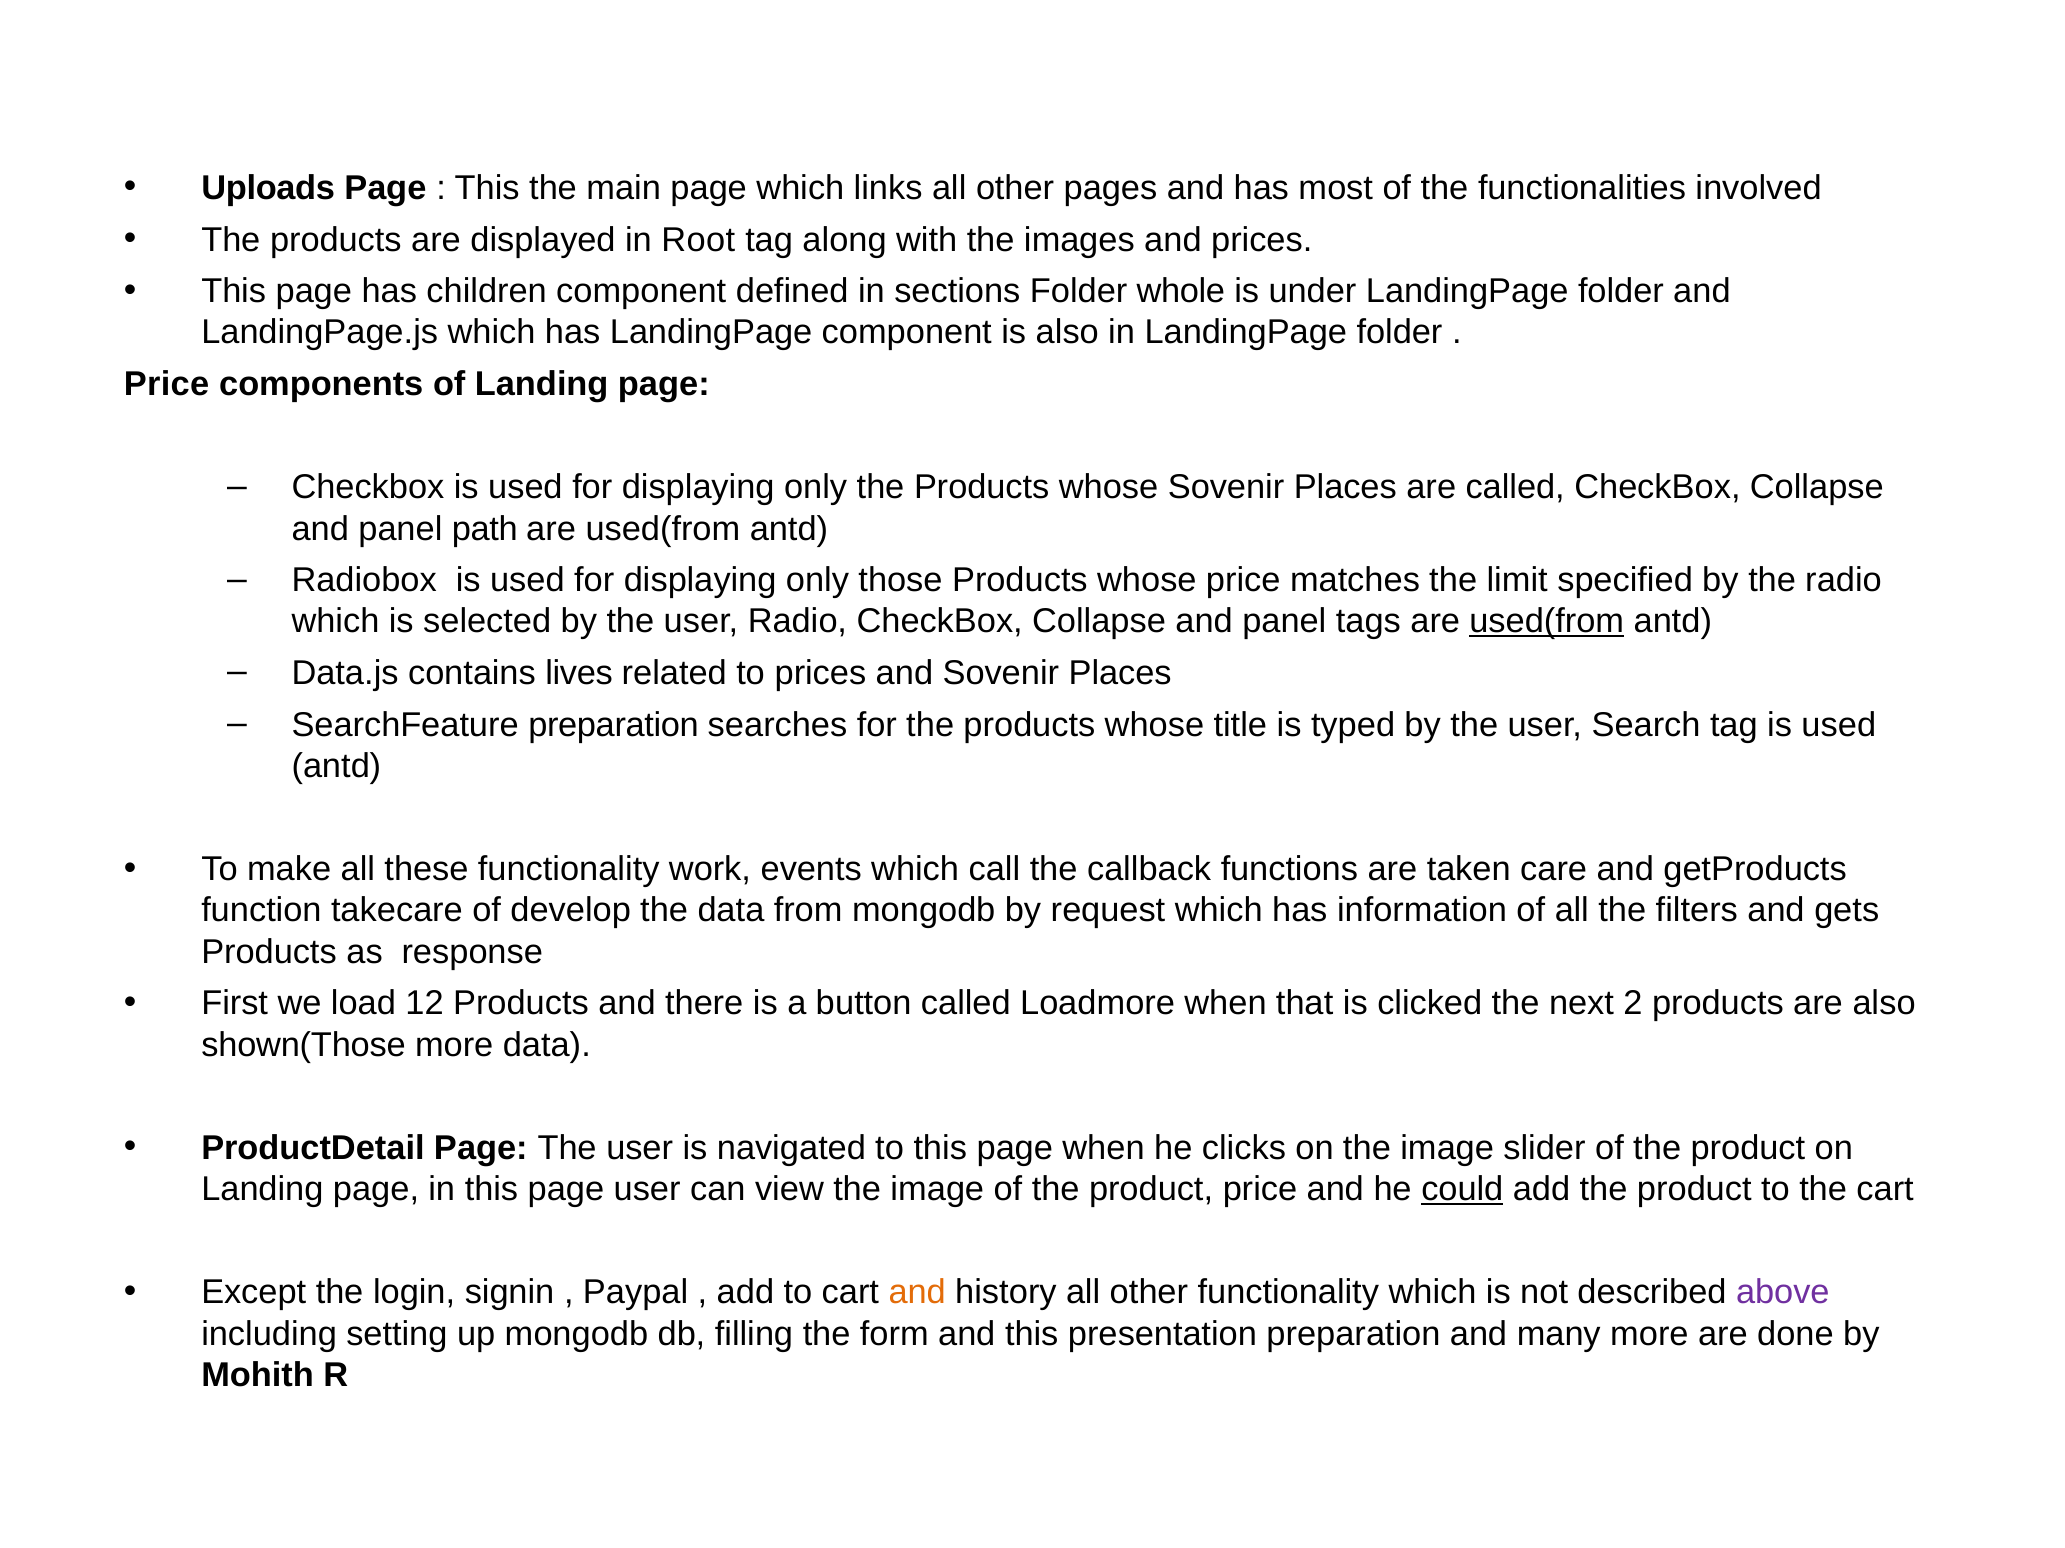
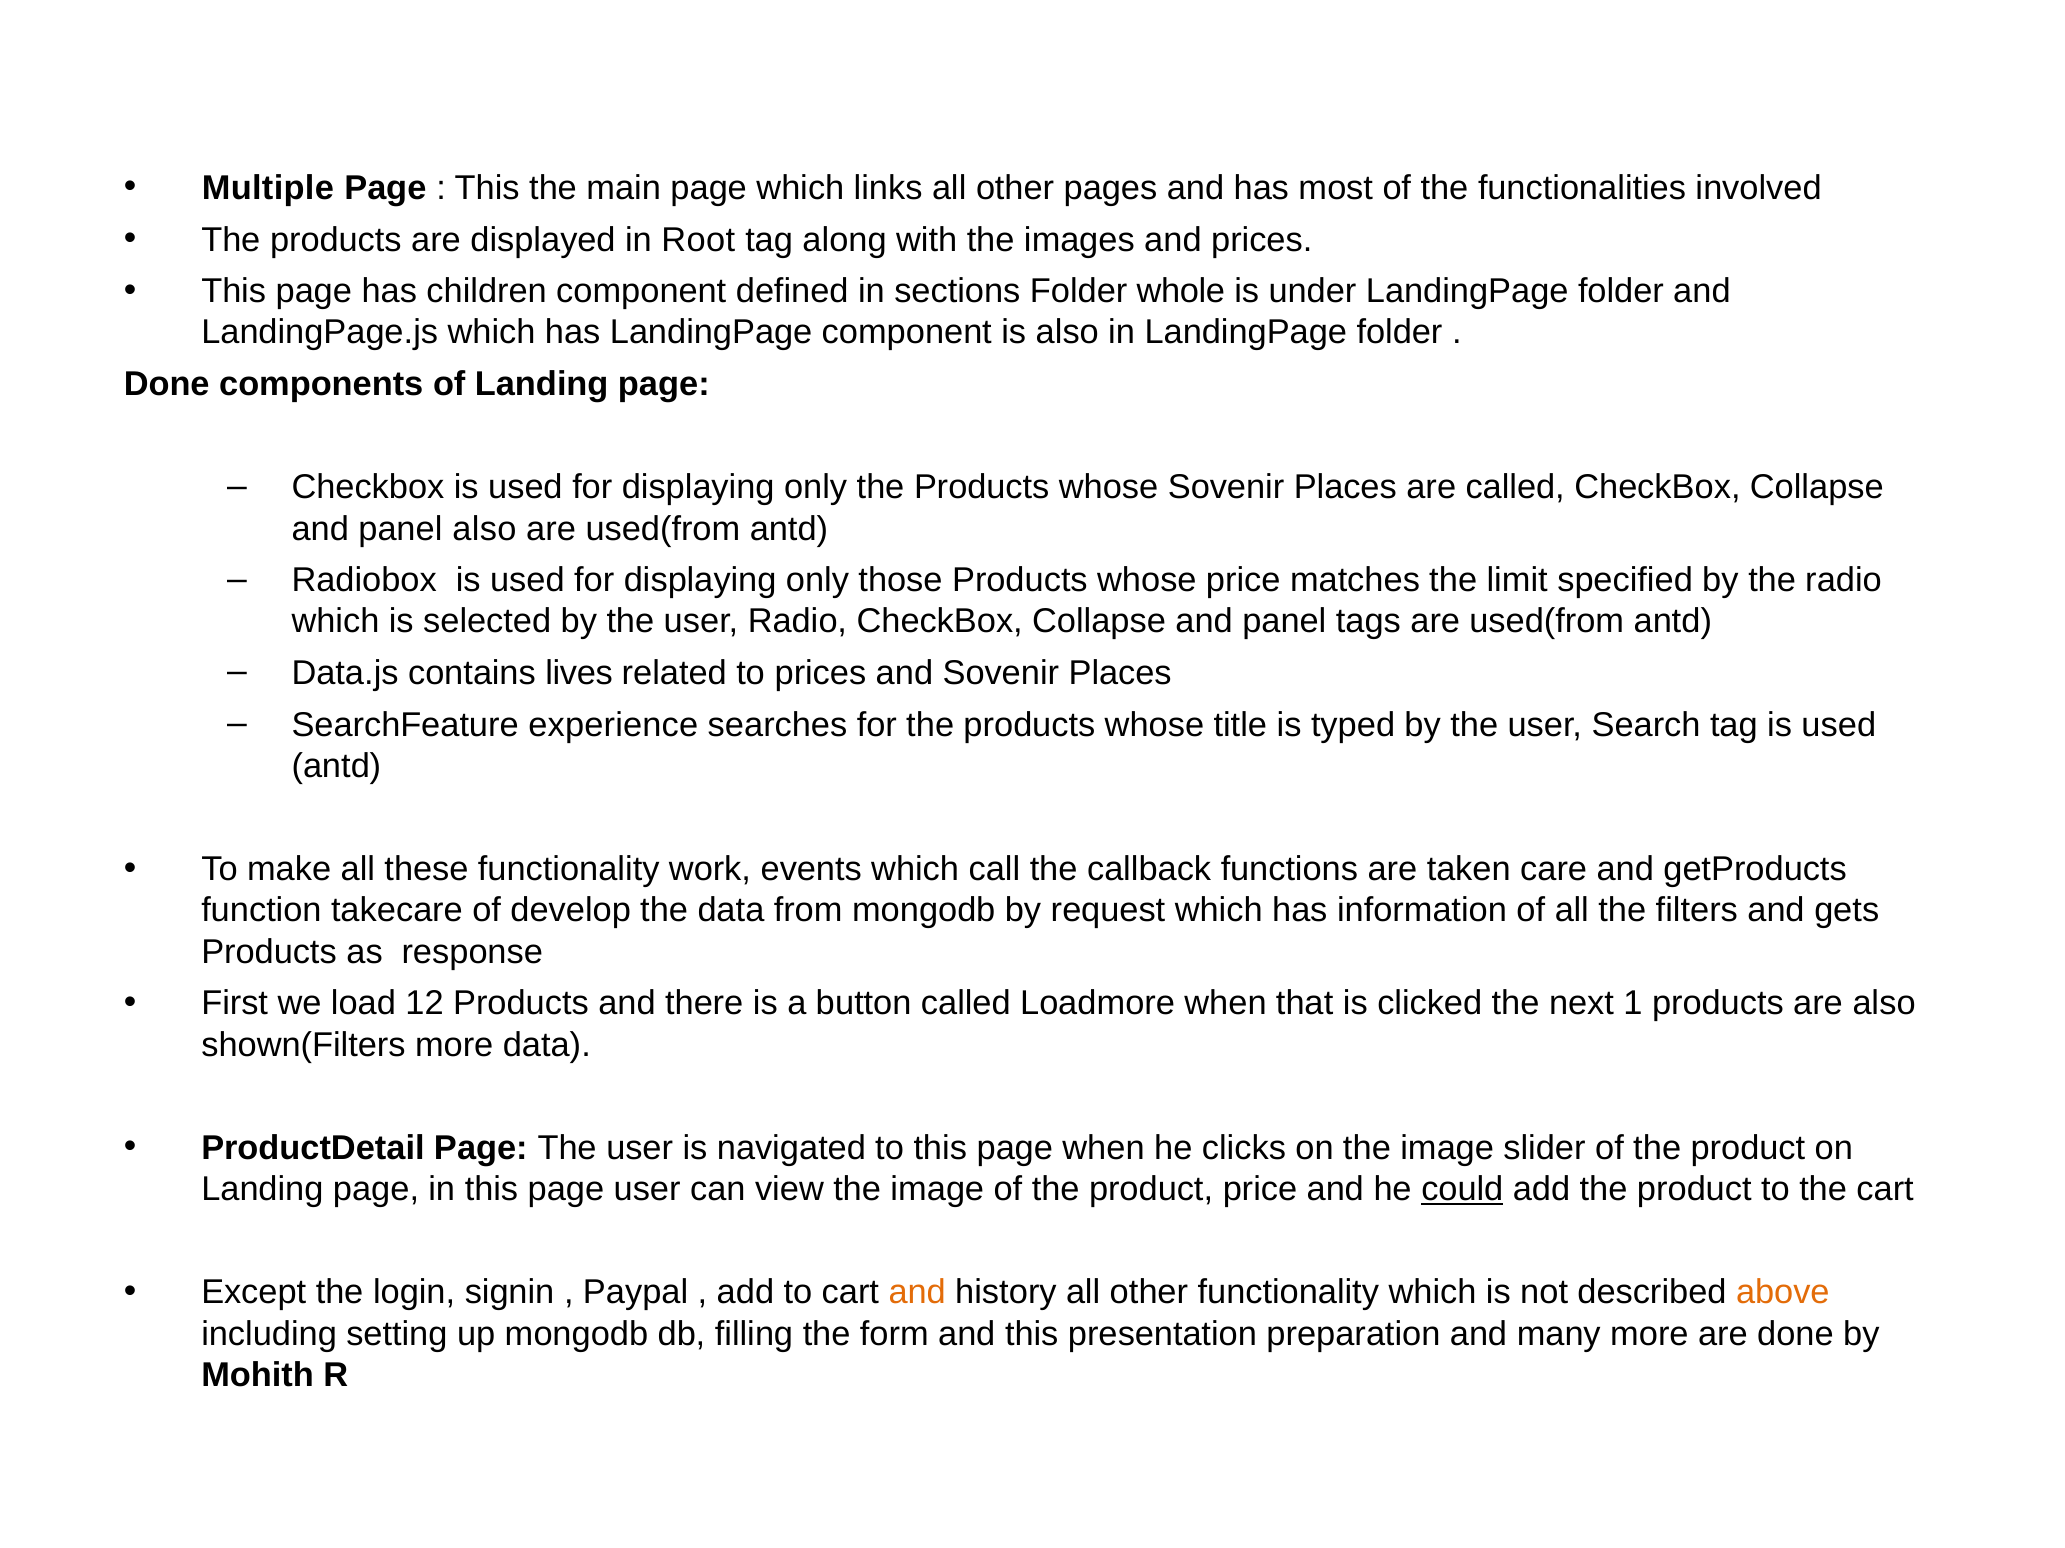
Uploads: Uploads -> Multiple
Price at (167, 384): Price -> Done
panel path: path -> also
used(from at (1547, 622) underline: present -> none
SearchFeature preparation: preparation -> experience
2: 2 -> 1
shown(Those: shown(Those -> shown(Filters
above colour: purple -> orange
